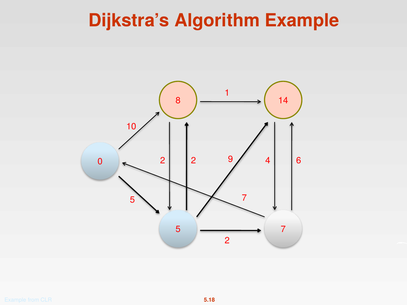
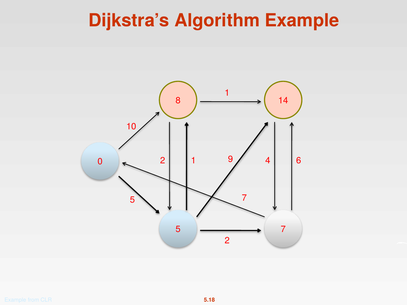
2 at (193, 161): 2 -> 1
